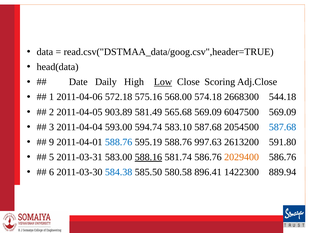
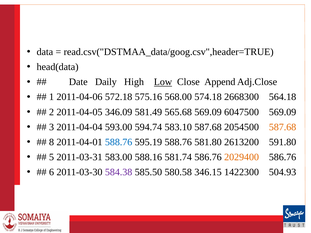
Scoring: Scoring -> Append
544.18: 544.18 -> 564.18
903.89: 903.89 -> 346.09
587.68 at (283, 127) colour: blue -> orange
9: 9 -> 8
997.63: 997.63 -> 581.80
588.16 underline: present -> none
584.38 colour: blue -> purple
896.41: 896.41 -> 346.15
889.94: 889.94 -> 504.93
